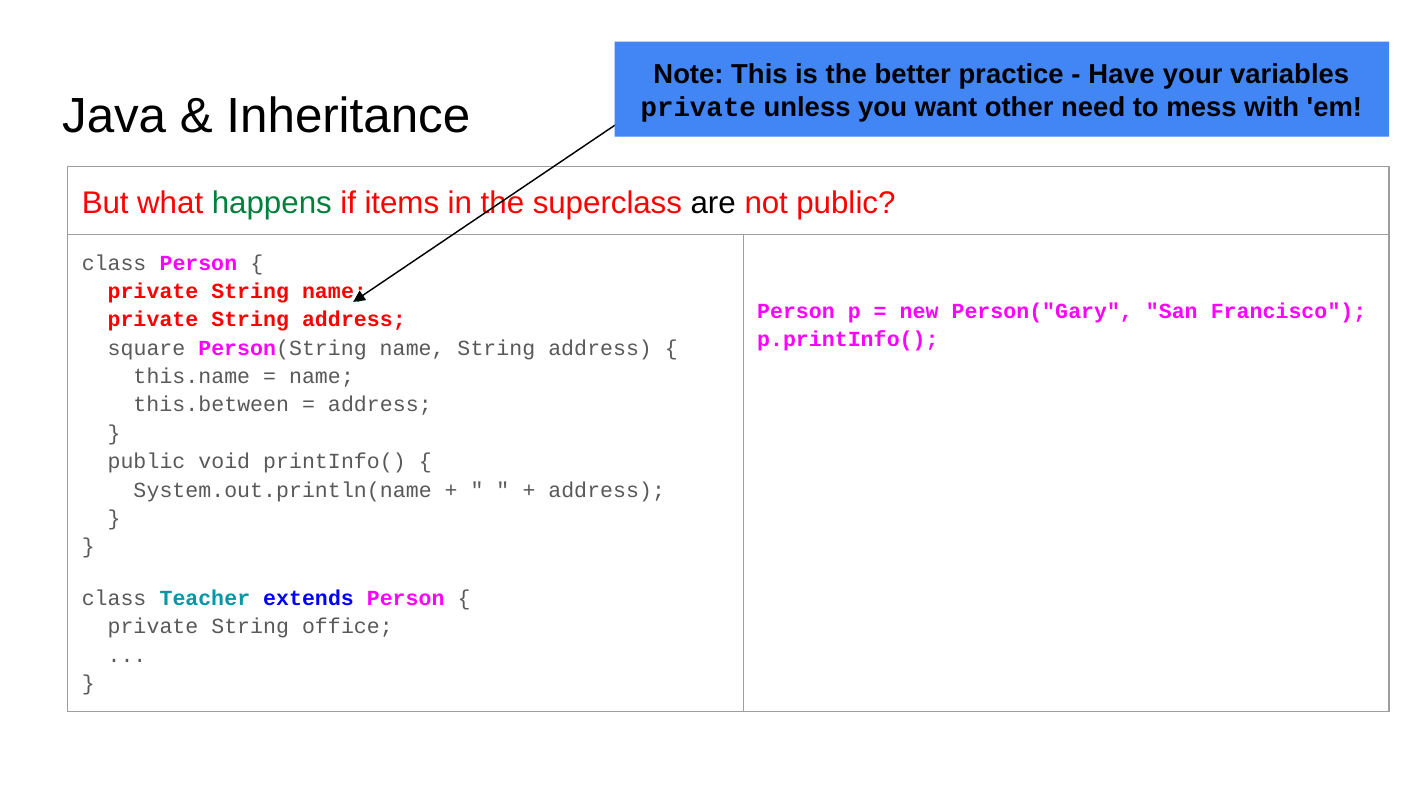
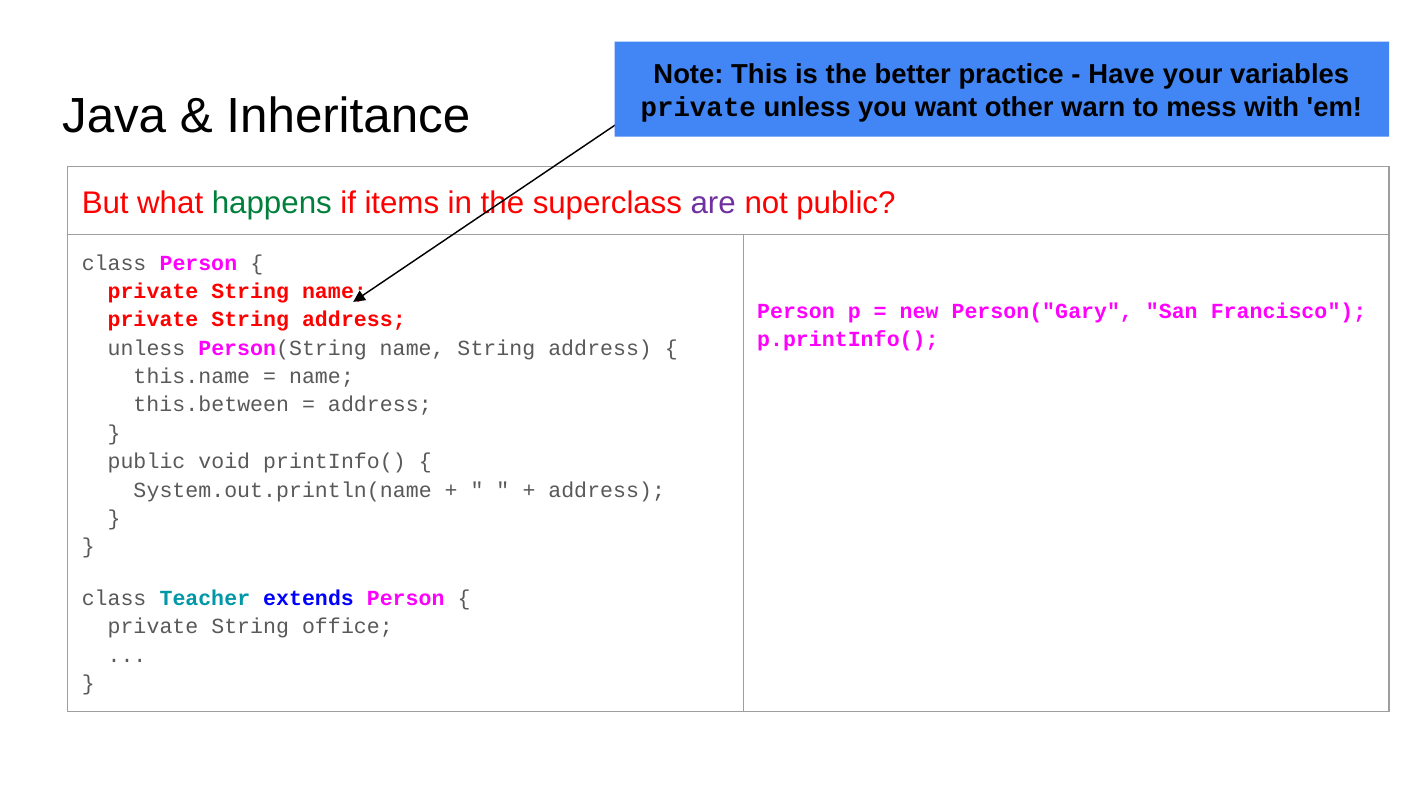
need: need -> warn
are colour: black -> purple
square at (147, 348): square -> unless
